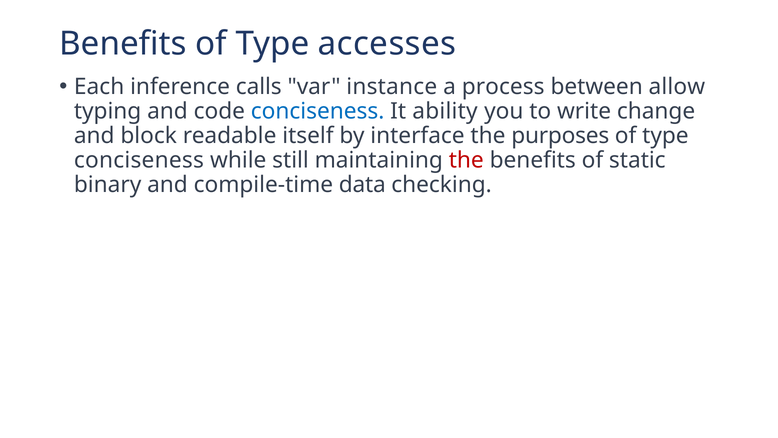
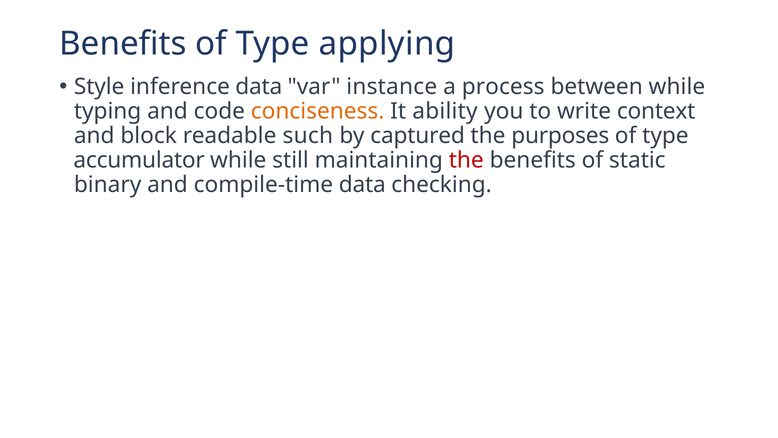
accesses: accesses -> applying
Each: Each -> Style
inference calls: calls -> data
between allow: allow -> while
conciseness at (318, 111) colour: blue -> orange
change: change -> context
itself: itself -> such
interface: interface -> captured
conciseness at (139, 160): conciseness -> accumulator
